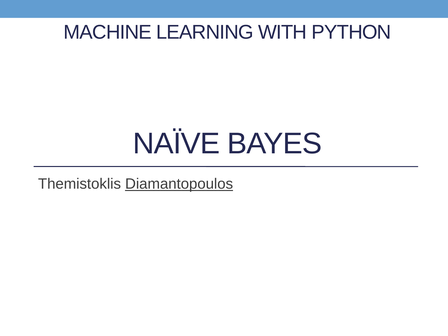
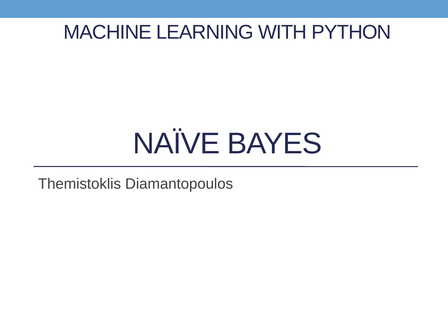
Diamantopoulos underline: present -> none
